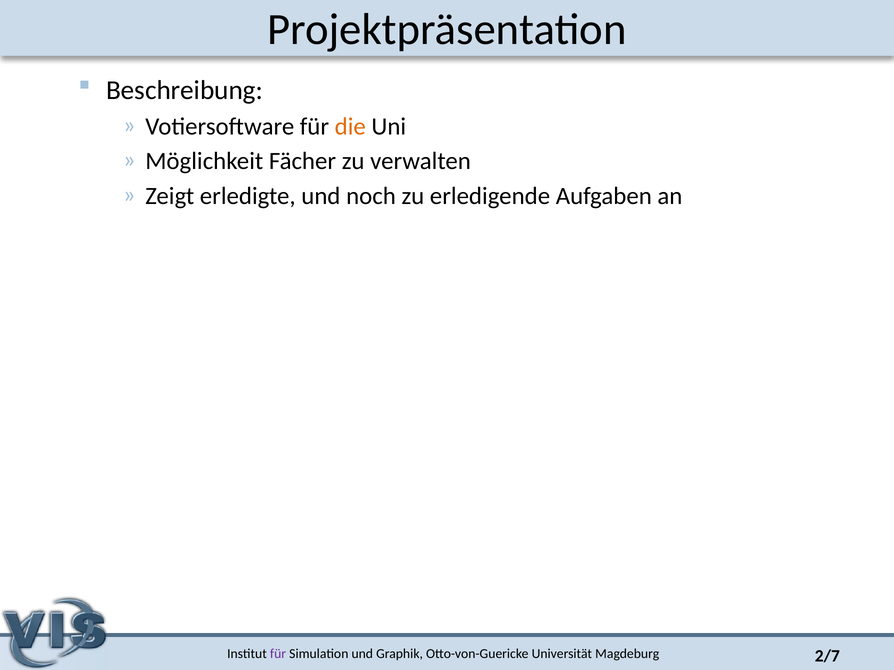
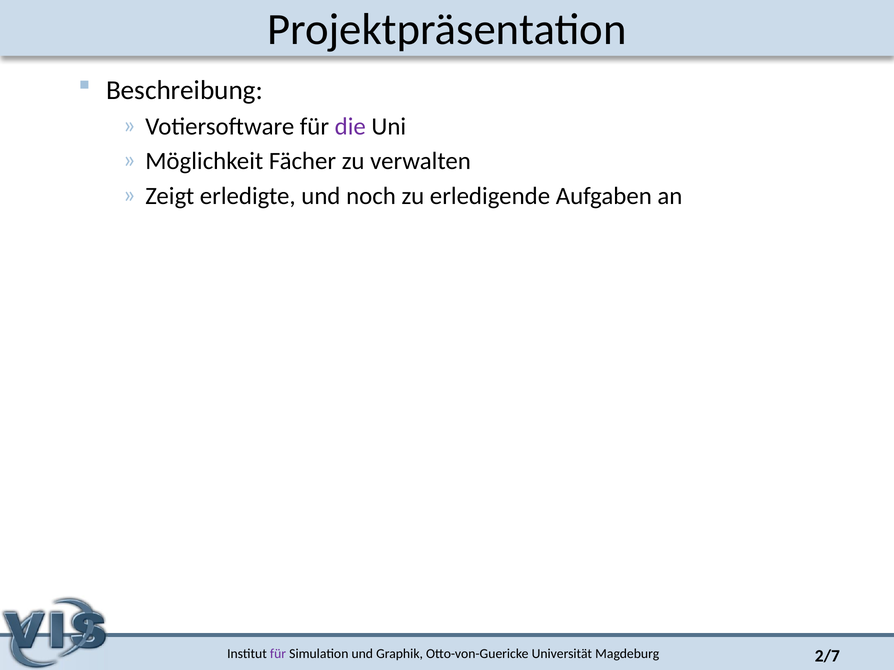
die colour: orange -> purple
